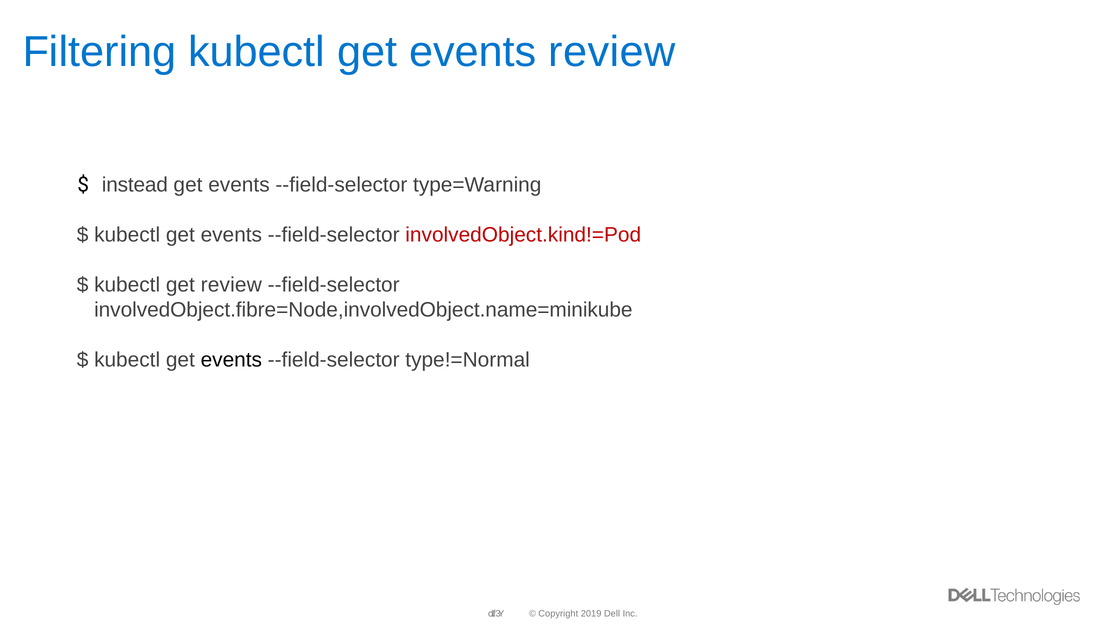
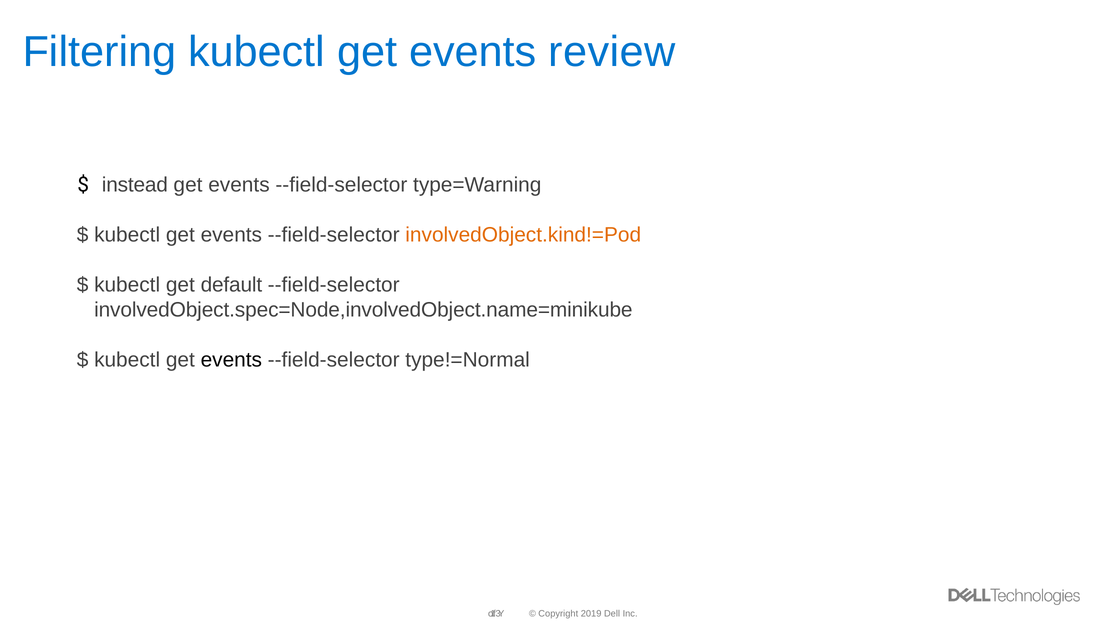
involvedObject.kind!=Pod colour: red -> orange
get review: review -> default
involvedObject.fibre=Node,involvedObject.name=minikube: involvedObject.fibre=Node,involvedObject.name=minikube -> involvedObject.spec=Node,involvedObject.name=minikube
